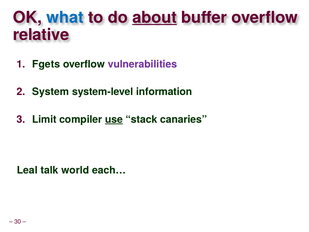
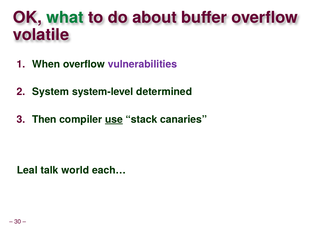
what colour: blue -> green
about underline: present -> none
relative: relative -> volatile
Fgets: Fgets -> When
information: information -> determined
Limit: Limit -> Then
